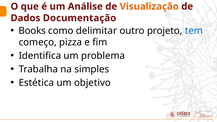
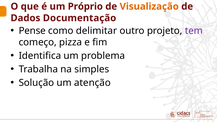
Análise: Análise -> Próprio
Books: Books -> Pense
tem colour: blue -> purple
Estética: Estética -> Solução
objetivo: objetivo -> atenção
